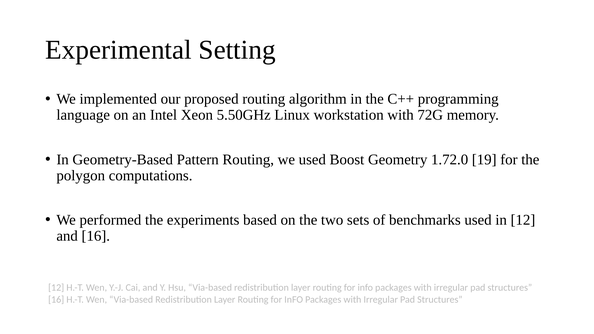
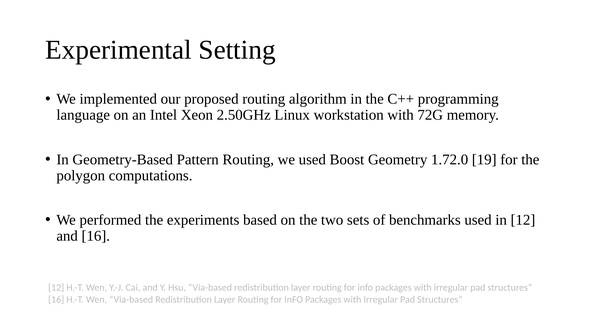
5.50GHz: 5.50GHz -> 2.50GHz
